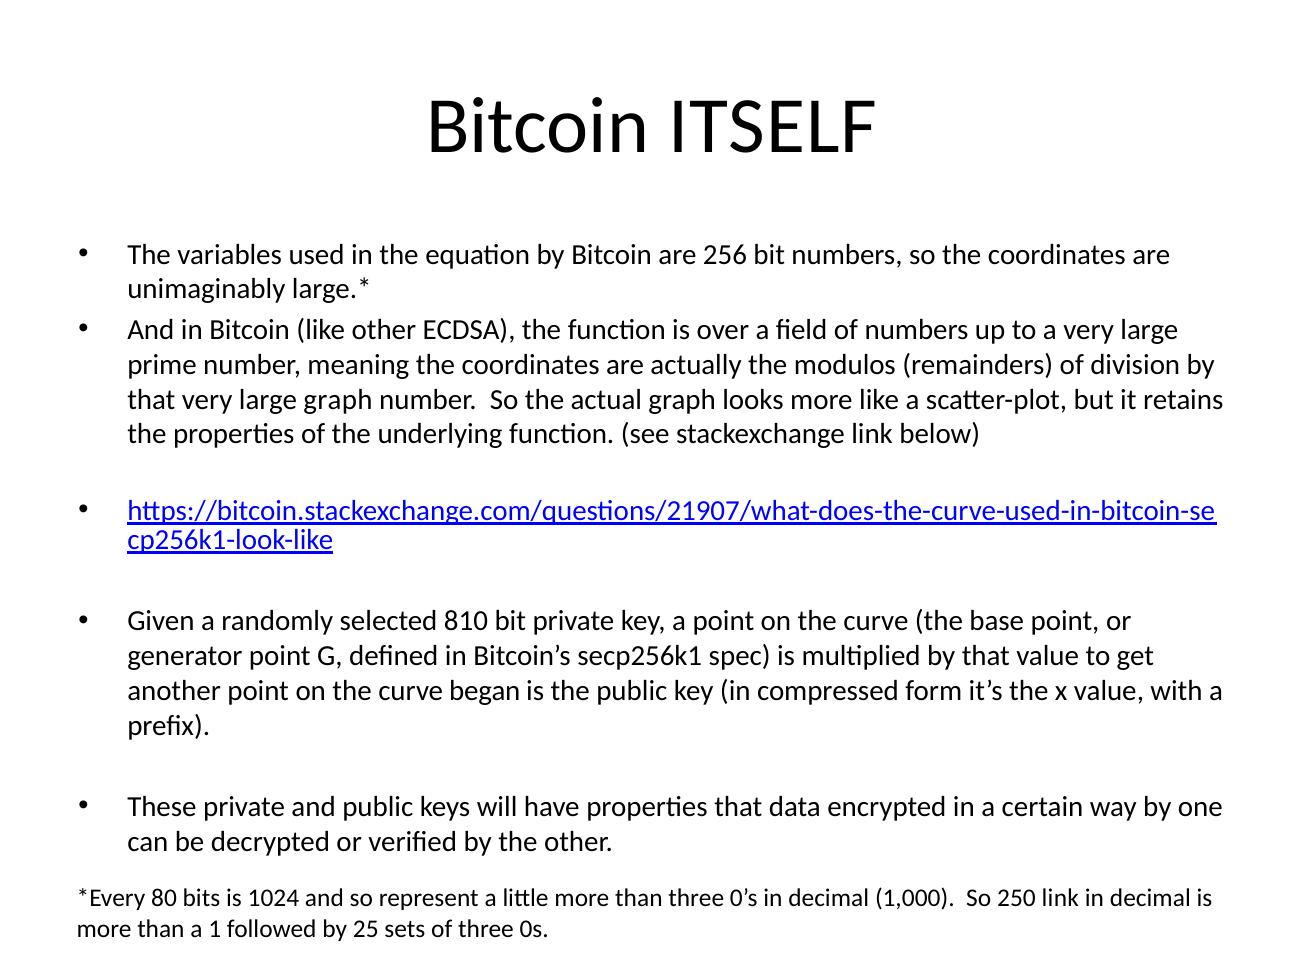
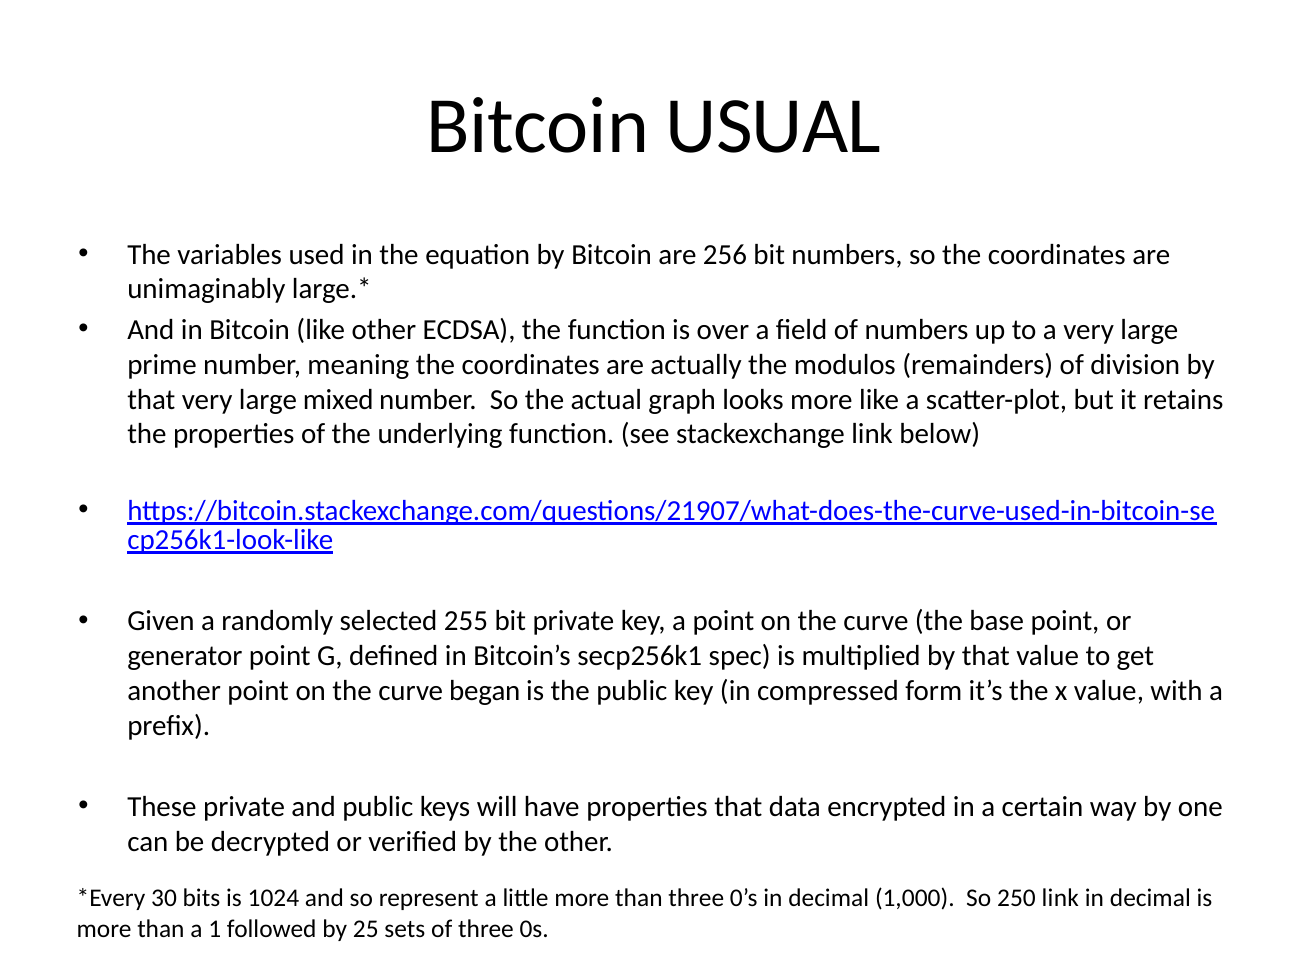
ITSELF: ITSELF -> USUAL
large graph: graph -> mixed
810: 810 -> 255
80: 80 -> 30
